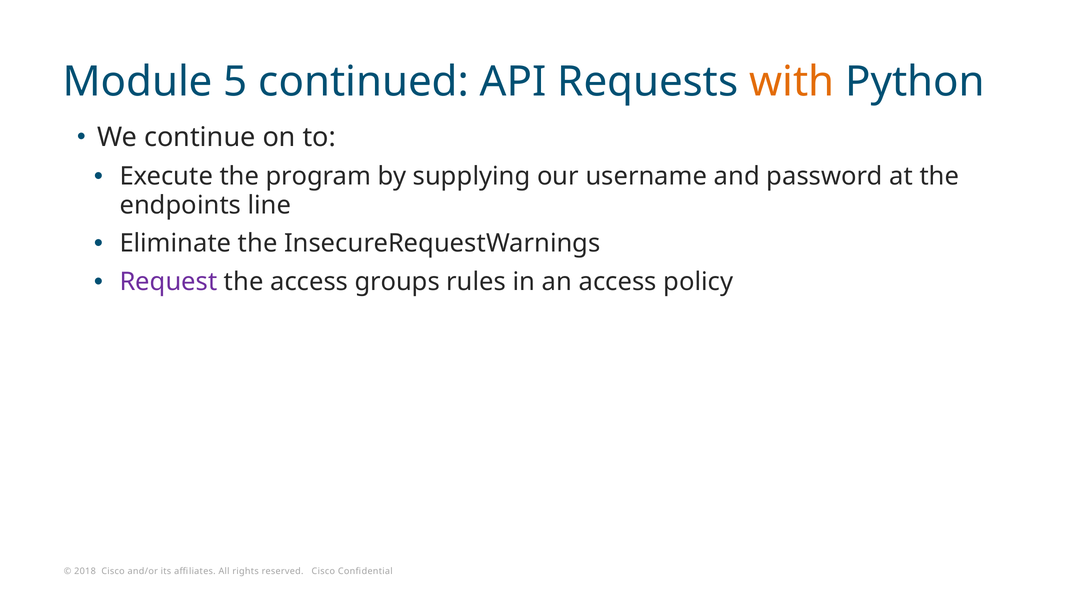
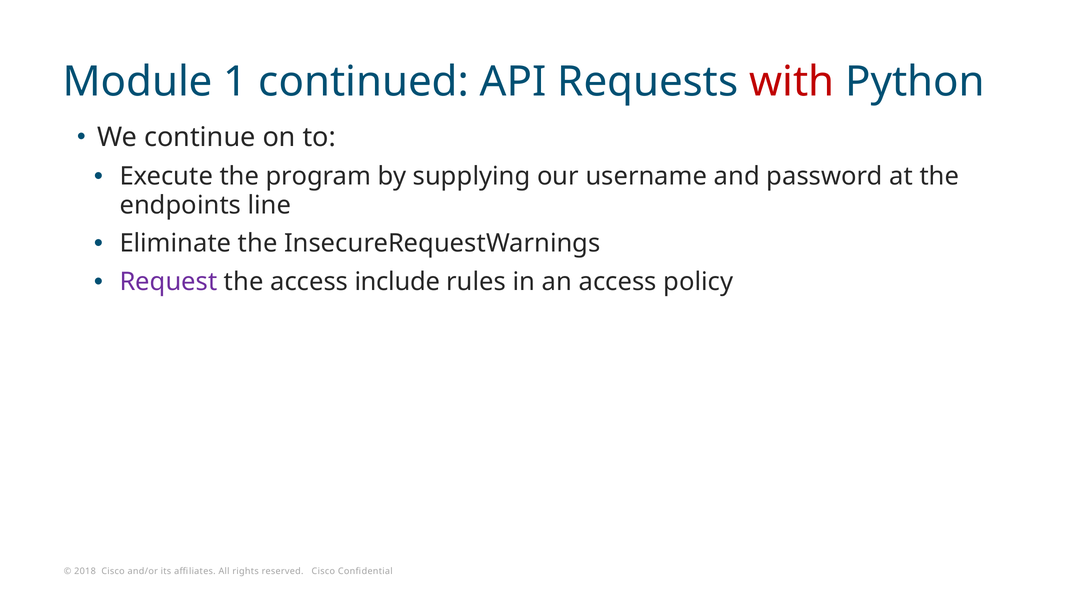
5: 5 -> 1
with colour: orange -> red
groups: groups -> include
